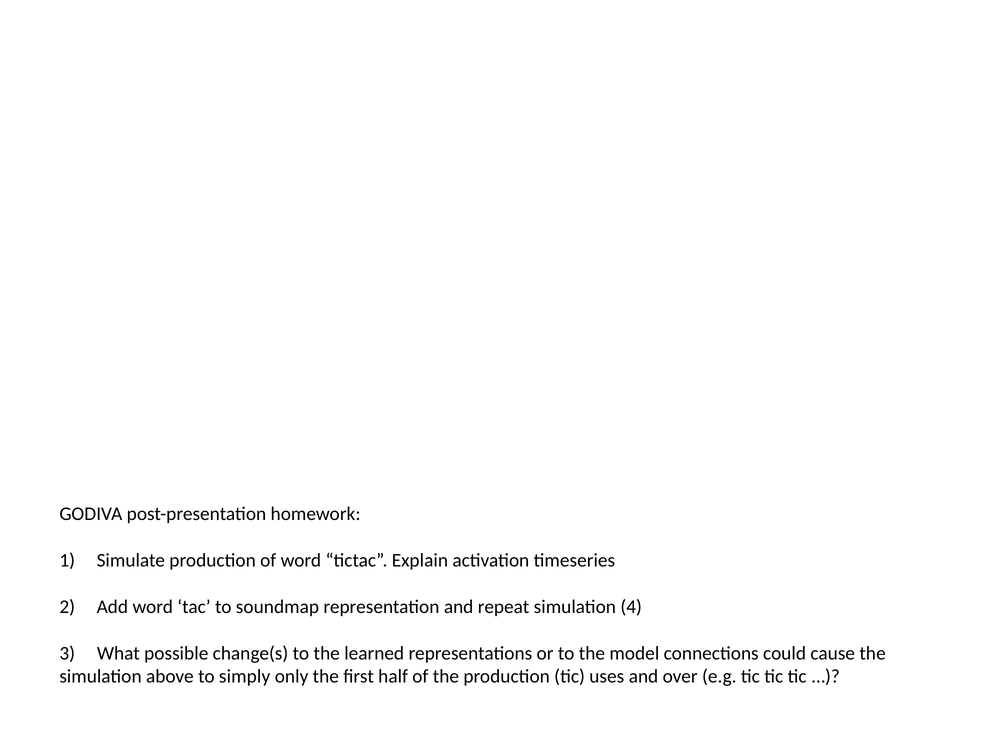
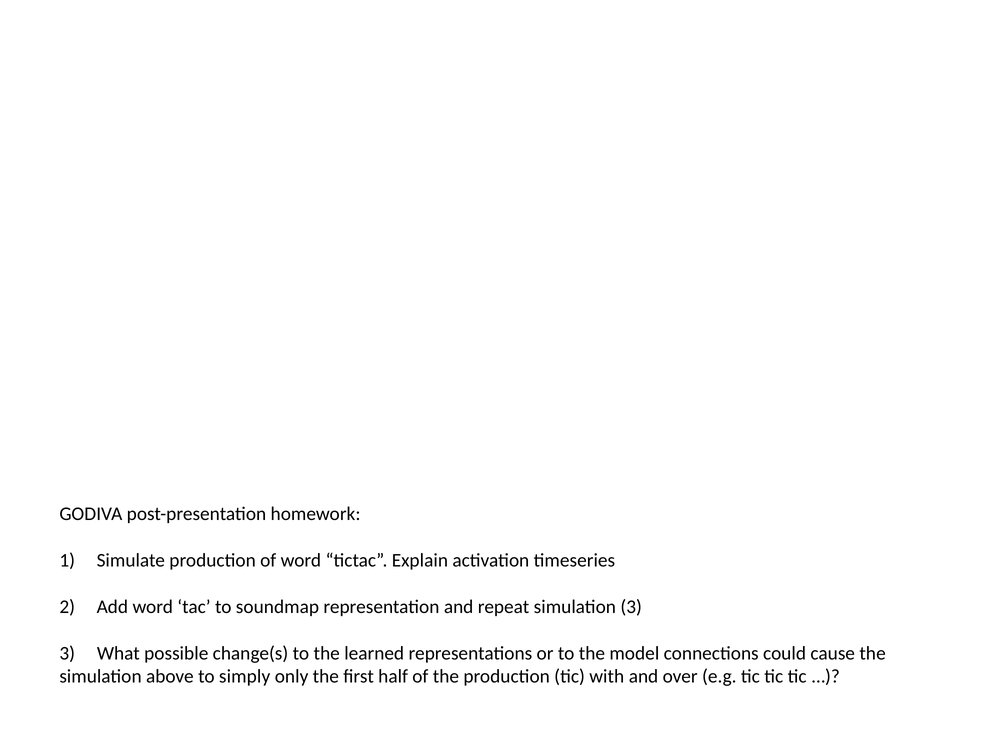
simulation 4: 4 -> 3
uses: uses -> with
